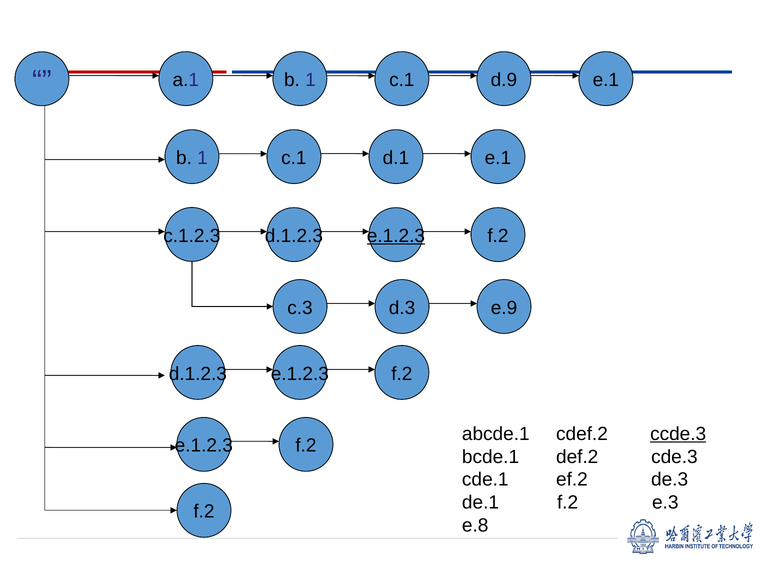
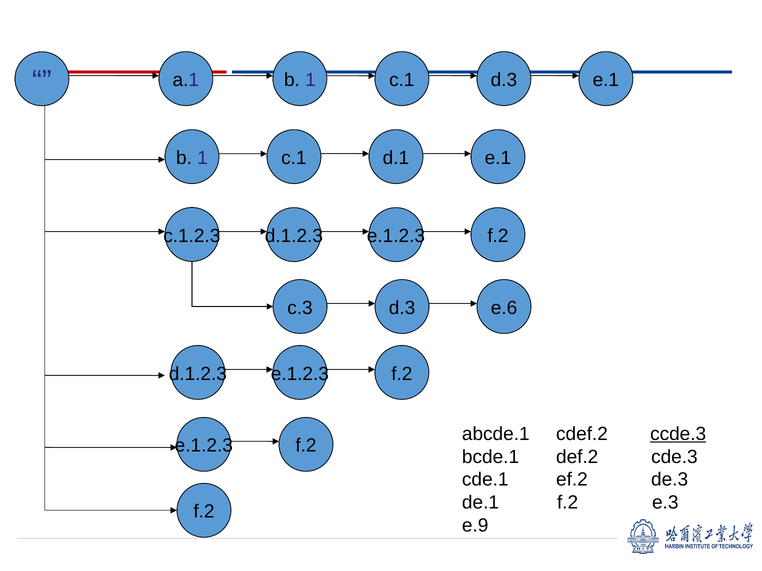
c.1 d.9: d.9 -> d.3
e.1.2.3 at (396, 236) underline: present -> none
e.9: e.9 -> e.6
e.8: e.8 -> e.9
